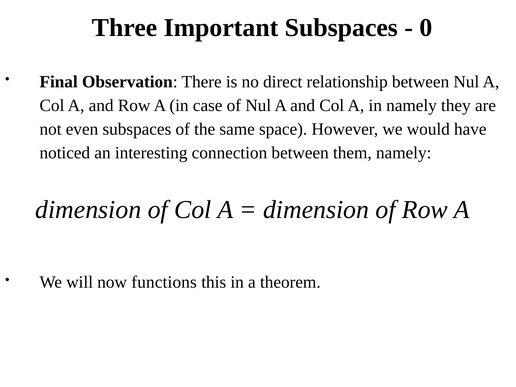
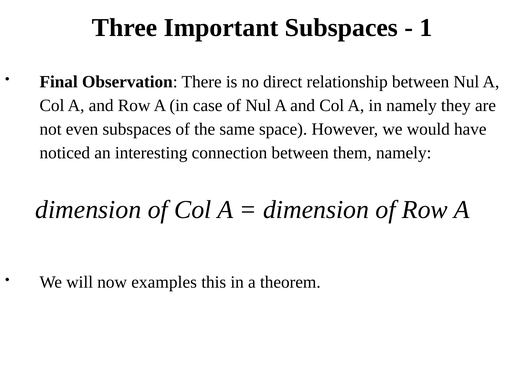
0: 0 -> 1
functions: functions -> examples
